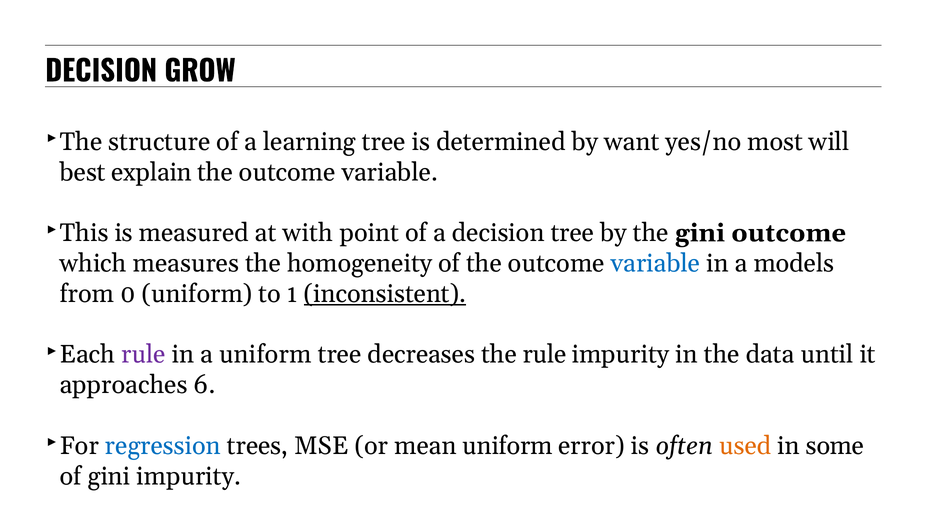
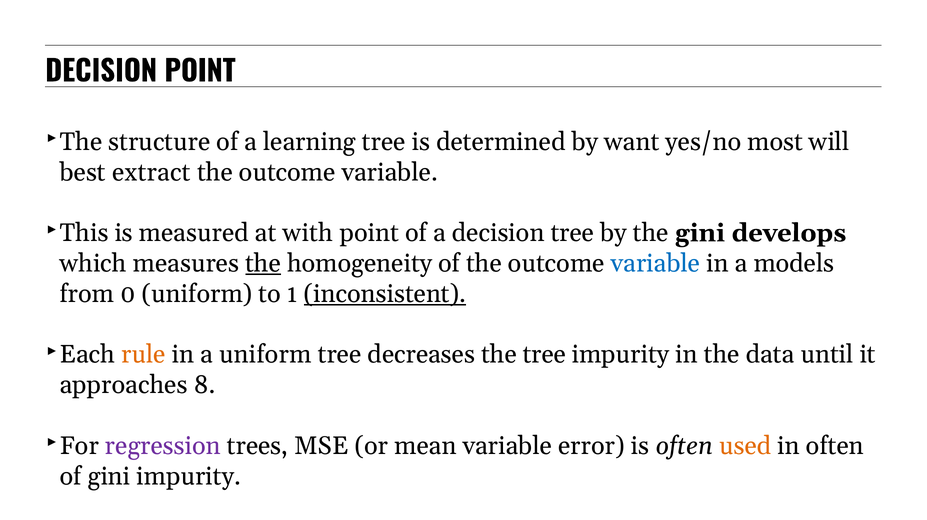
DECISION GROW: GROW -> POINT
explain: explain -> extract
gini outcome: outcome -> develops
the at (263, 264) underline: none -> present
rule at (144, 355) colour: purple -> orange
the rule: rule -> tree
6: 6 -> 8
regression colour: blue -> purple
mean uniform: uniform -> variable
in some: some -> often
